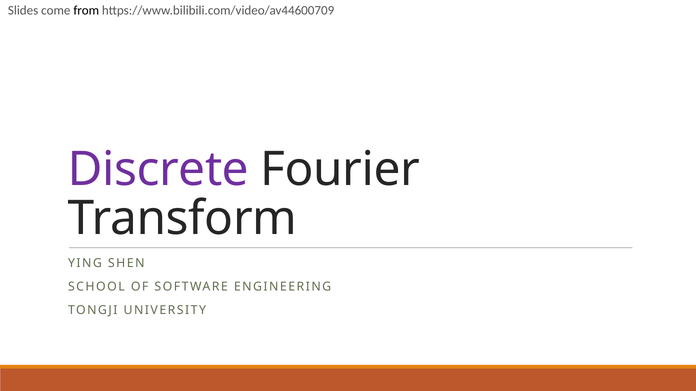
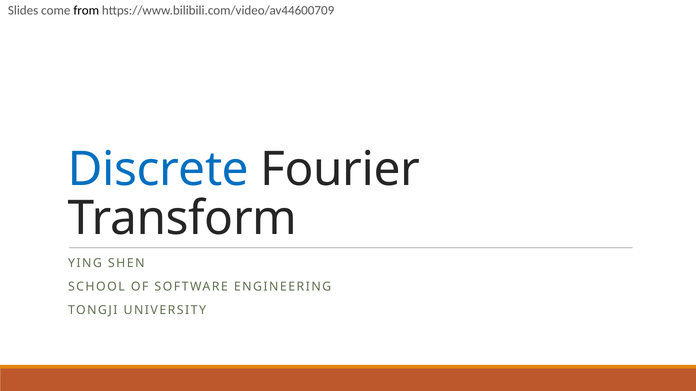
Discrete colour: purple -> blue
